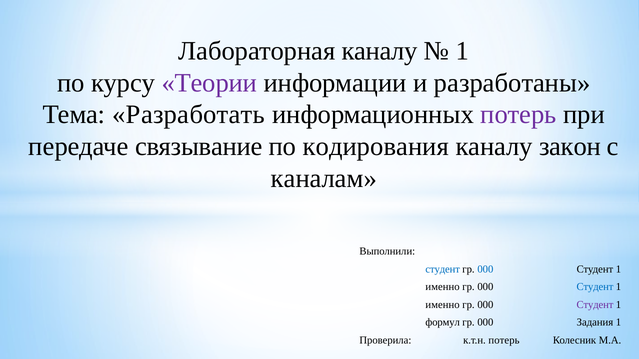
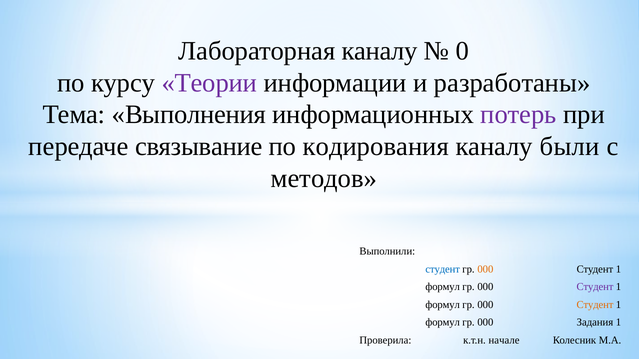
1 at (463, 51): 1 -> 0
Разработать: Разработать -> Выполнения
закон: закон -> были
каналам: каналам -> методов
000 at (485, 270) colour: blue -> orange
именно at (443, 287): именно -> формул
Студент at (595, 287) colour: blue -> purple
именно at (443, 305): именно -> формул
Студент at (595, 305) colour: purple -> orange
к.т.н потерь: потерь -> начале
